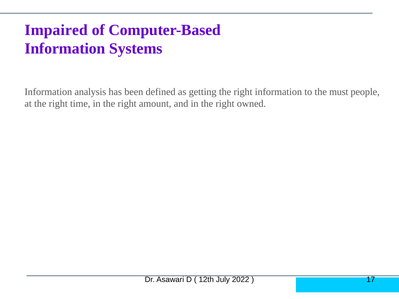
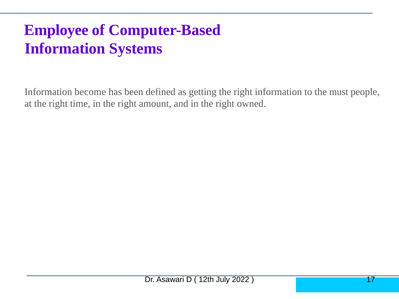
Impaired: Impaired -> Employee
analysis: analysis -> become
